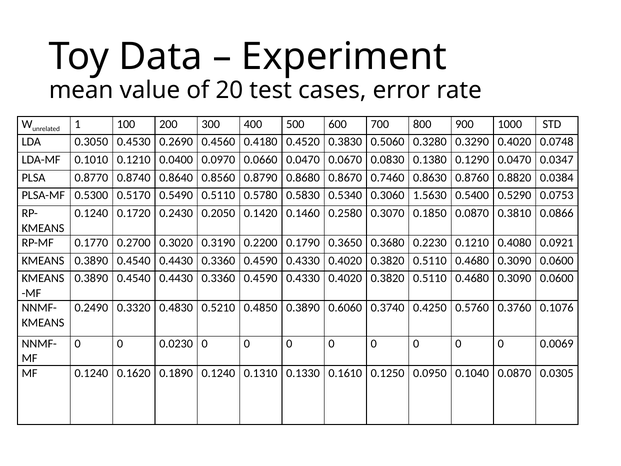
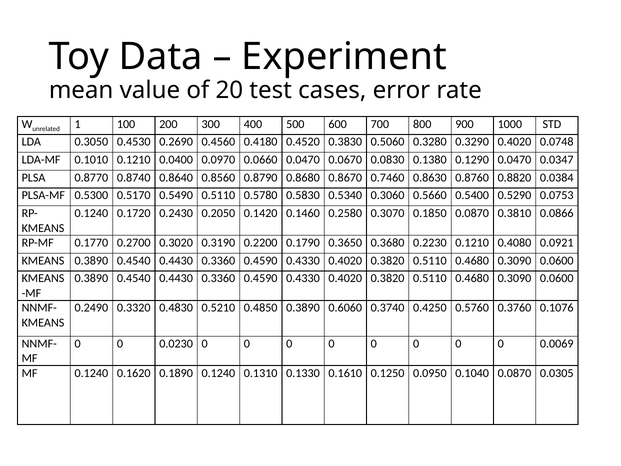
1.5630: 1.5630 -> 0.5660
